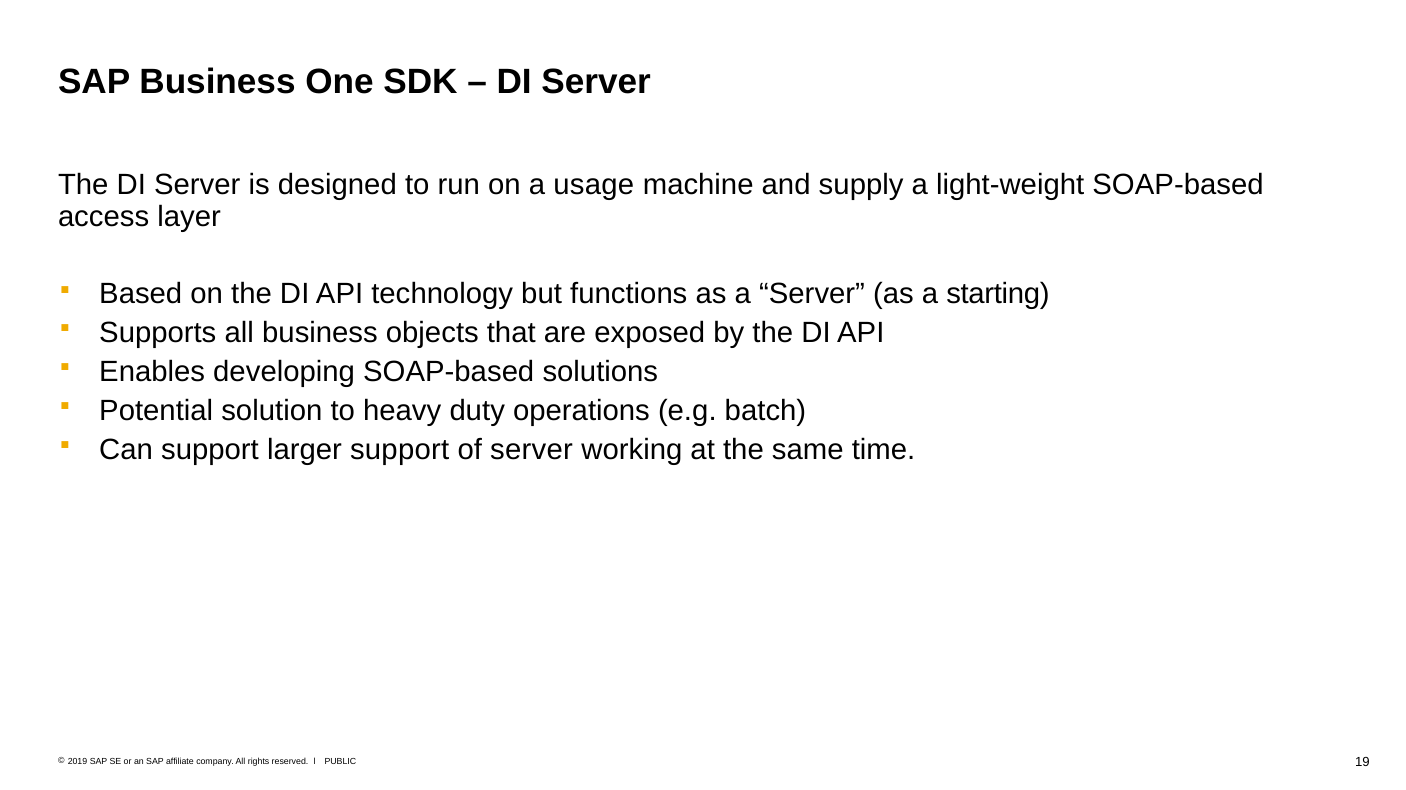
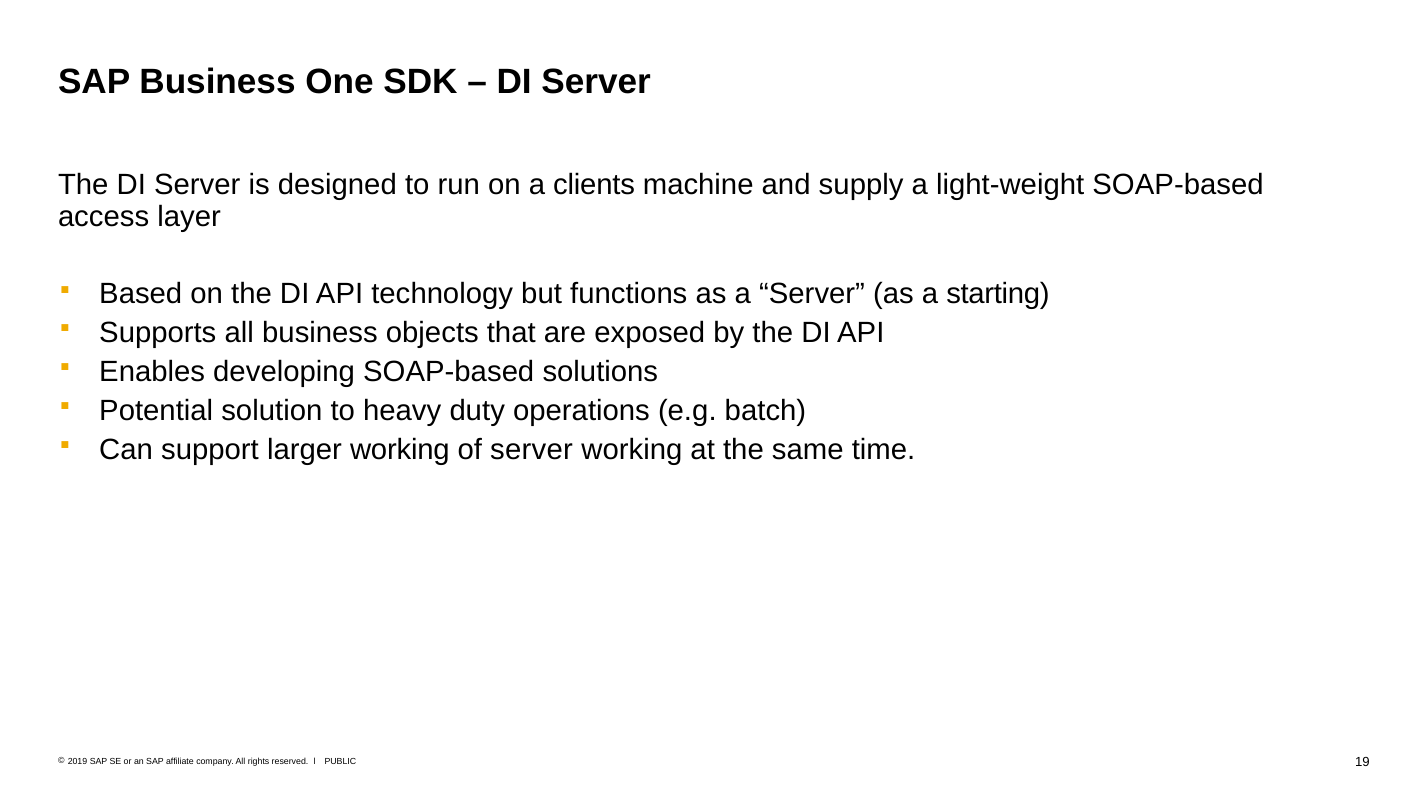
usage: usage -> clients
larger support: support -> working
